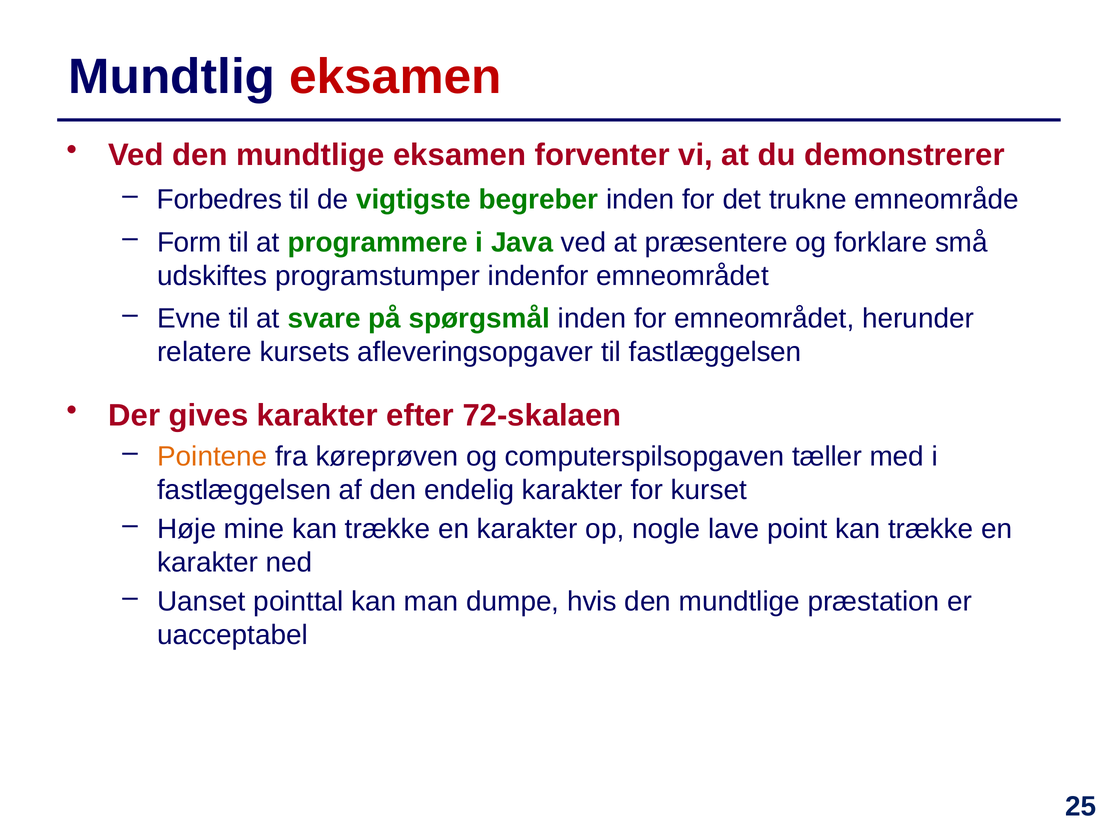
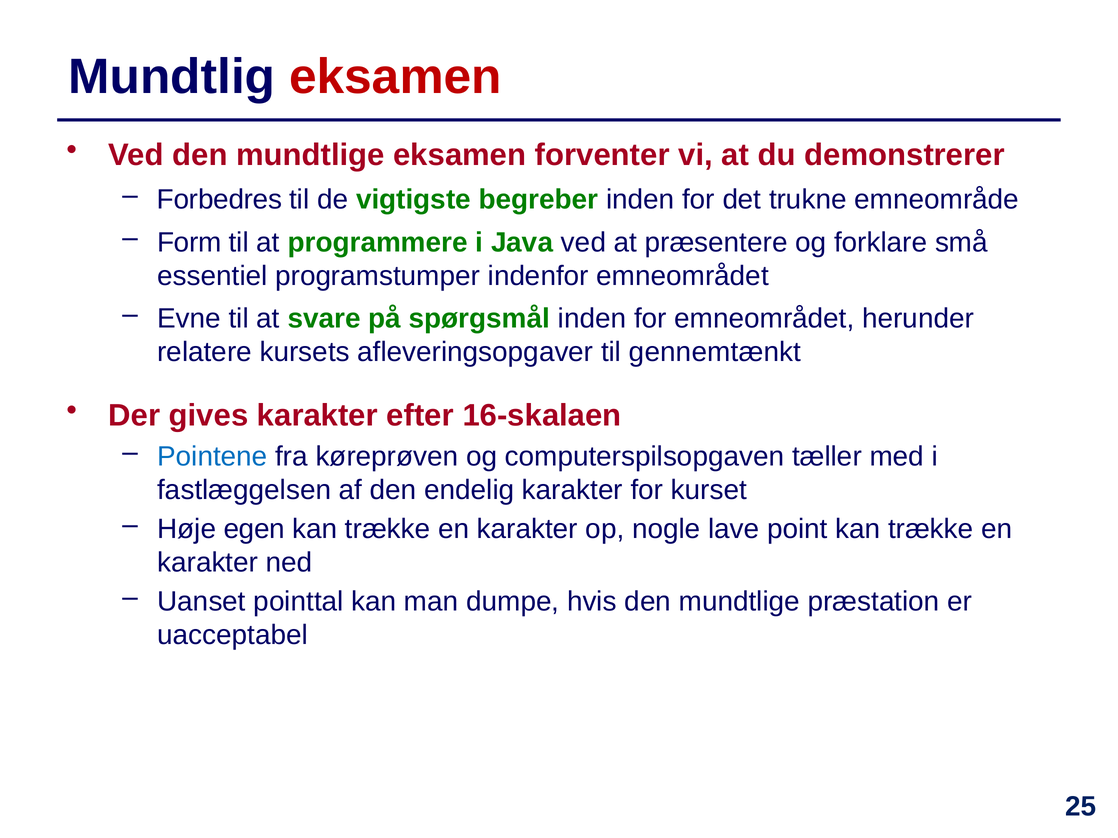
udskiftes: udskiftes -> essentiel
til fastlæggelsen: fastlæggelsen -> gennemtænkt
72-skalaen: 72-skalaen -> 16-skalaen
Pointene colour: orange -> blue
mine: mine -> egen
